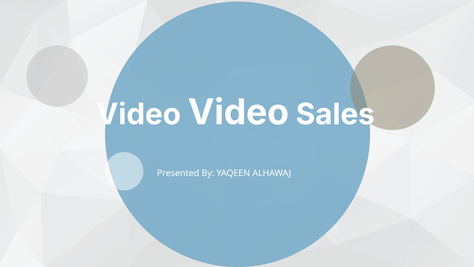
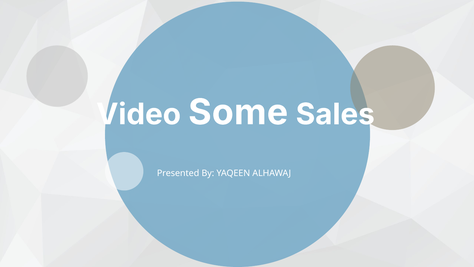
Video Video: Video -> Some
